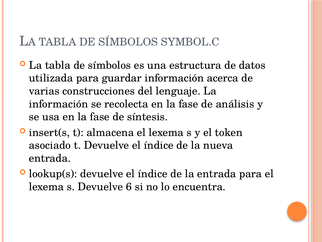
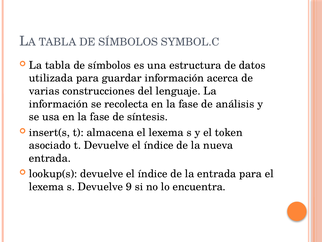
6: 6 -> 9
